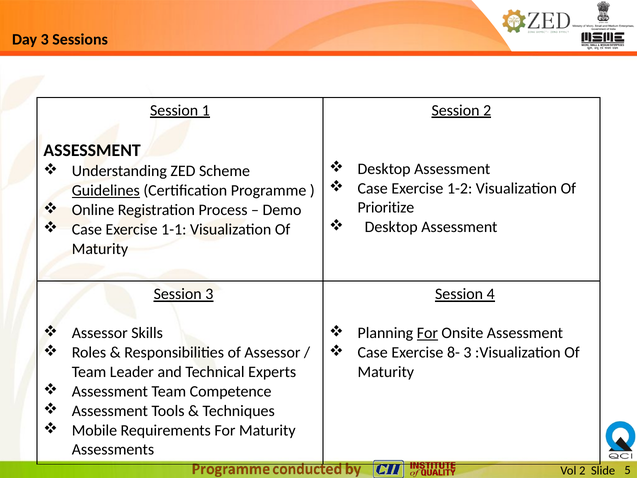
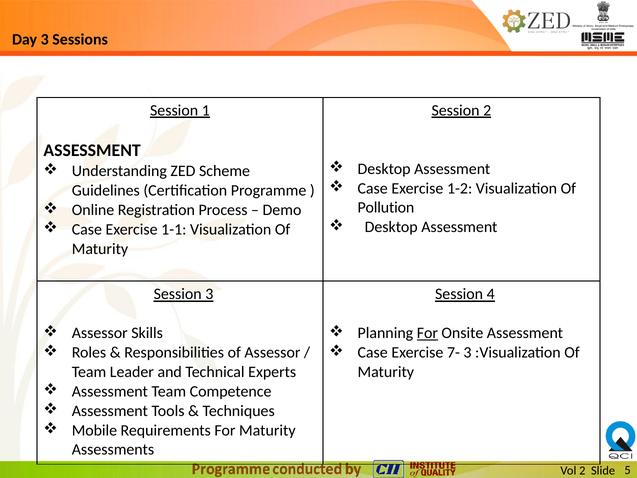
Guidelines underline: present -> none
Prioritize: Prioritize -> Pollution
8-: 8- -> 7-
